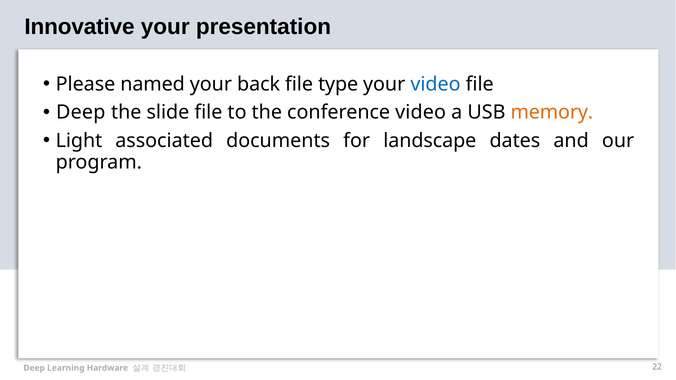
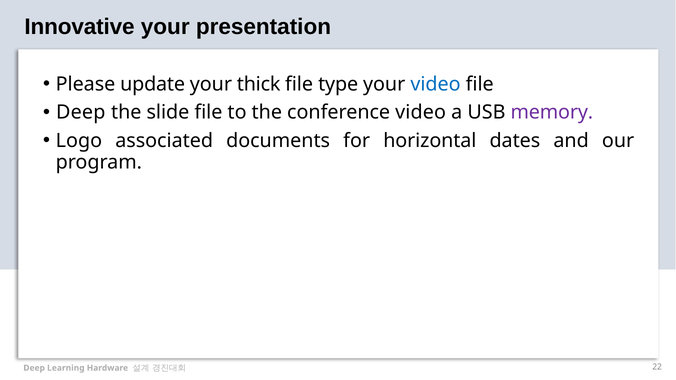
named: named -> update
back: back -> thick
memory colour: orange -> purple
Light: Light -> Logo
landscape: landscape -> horizontal
